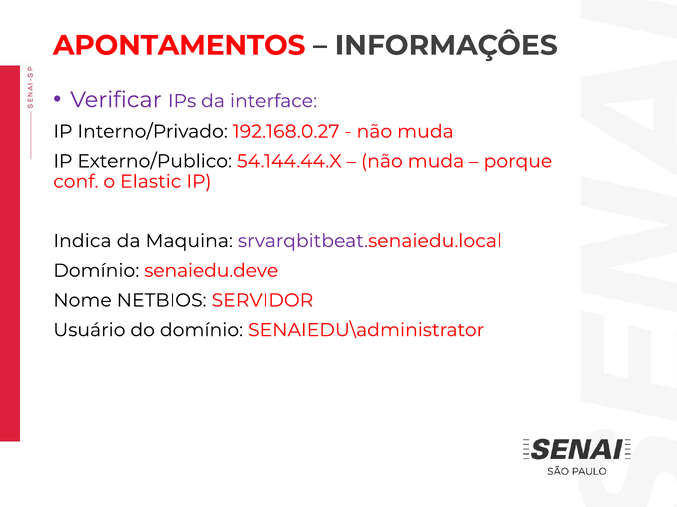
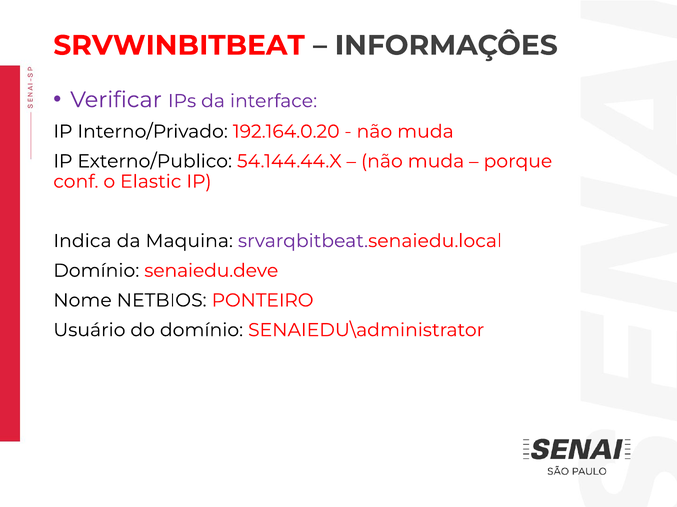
APONTAMENTOS: APONTAMENTOS -> SRVWINBITBEAT
192.168.0.27: 192.168.0.27 -> 192.164.0.20
SERVIDOR: SERVIDOR -> PONTEIRO
